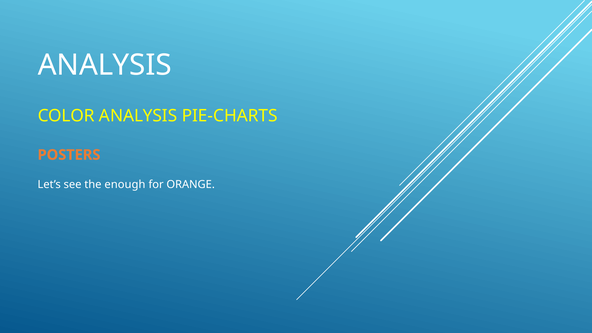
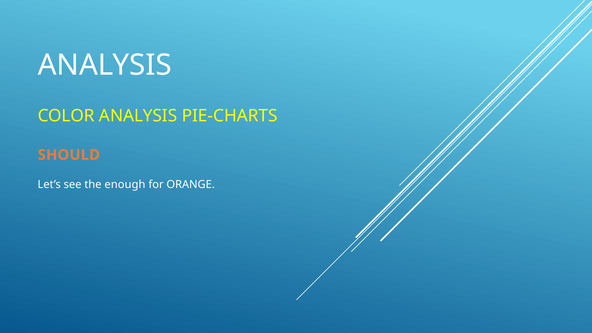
POSTERS: POSTERS -> SHOULD
